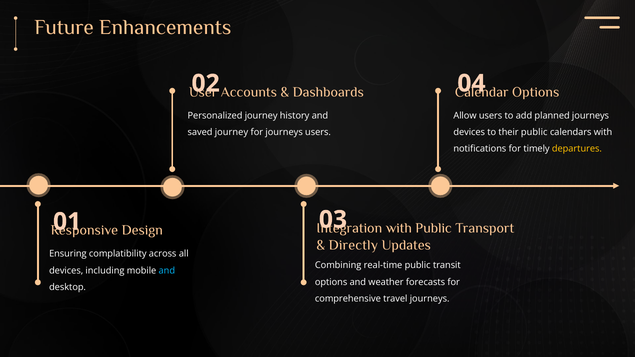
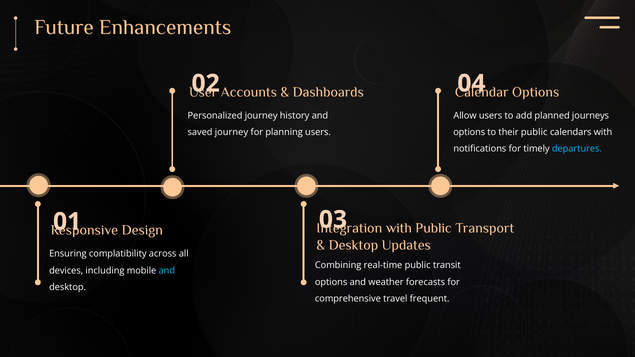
for journeys: journeys -> planning
devices at (469, 132): devices -> options
departures colour: yellow -> light blue
Directly at (353, 245): Directly -> Desktop
travel journeys: journeys -> frequent
